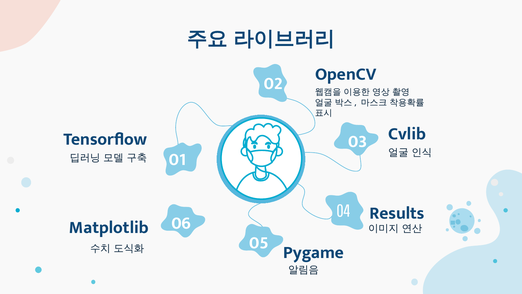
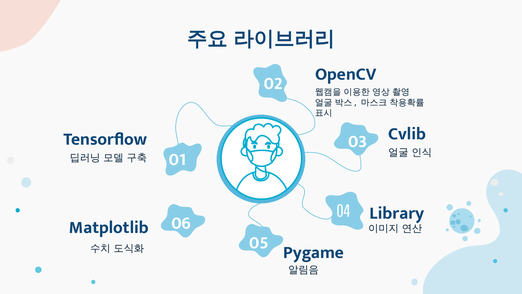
Results: Results -> Library
